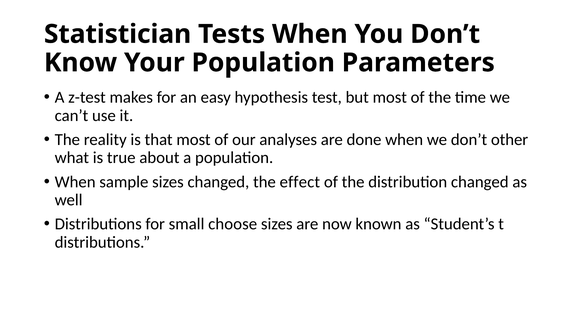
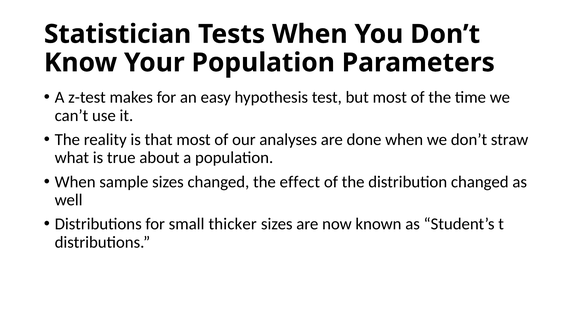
other: other -> straw
choose: choose -> thicker
